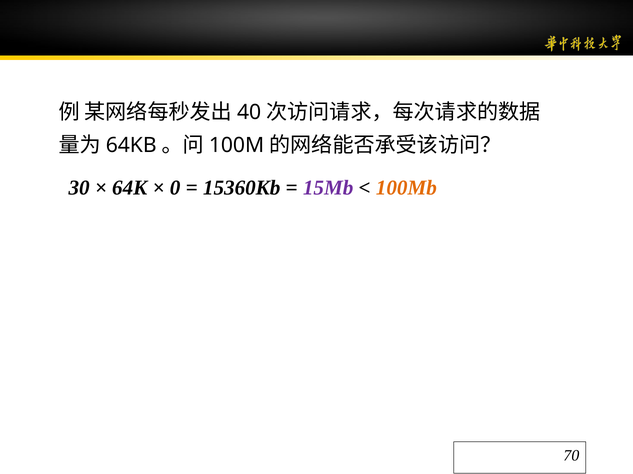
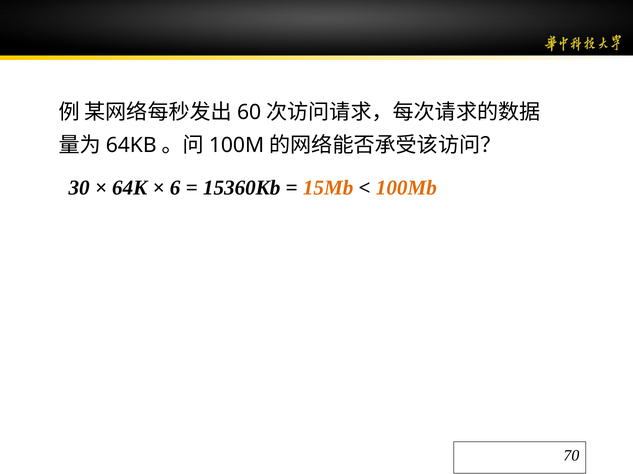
40: 40 -> 60
0: 0 -> 6
15Mb colour: purple -> orange
